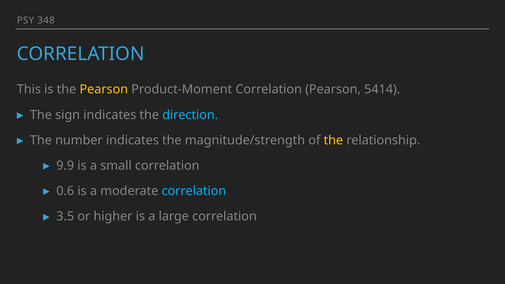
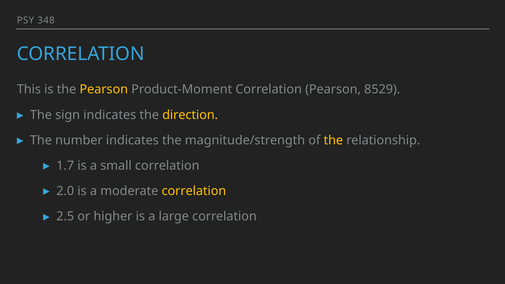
5414: 5414 -> 8529
direction colour: light blue -> yellow
9.9: 9.9 -> 1.7
0.6: 0.6 -> 2.0
correlation at (194, 191) colour: light blue -> yellow
3.5: 3.5 -> 2.5
